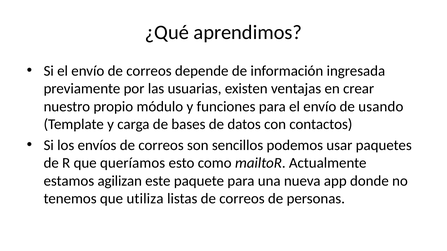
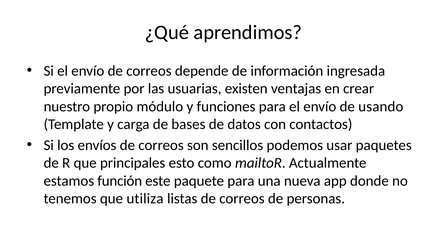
queríamos: queríamos -> principales
agilizan: agilizan -> función
